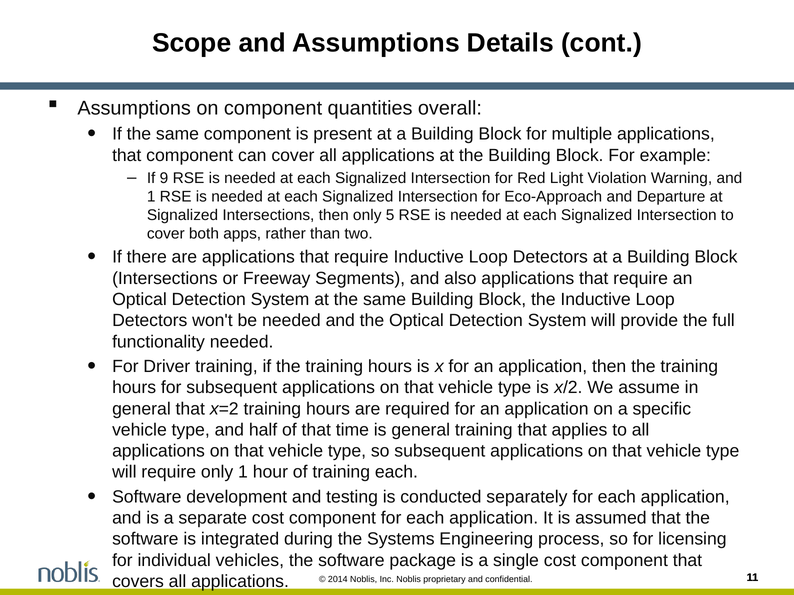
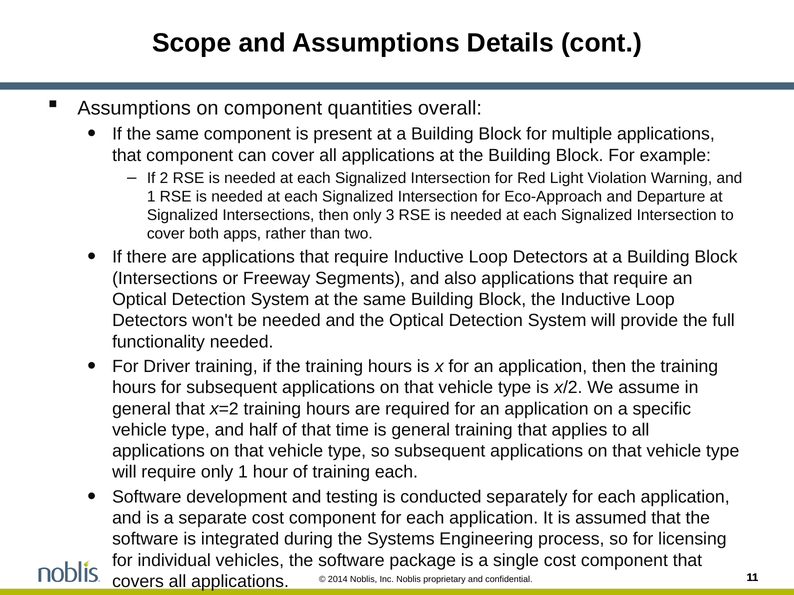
9: 9 -> 2
5: 5 -> 3
